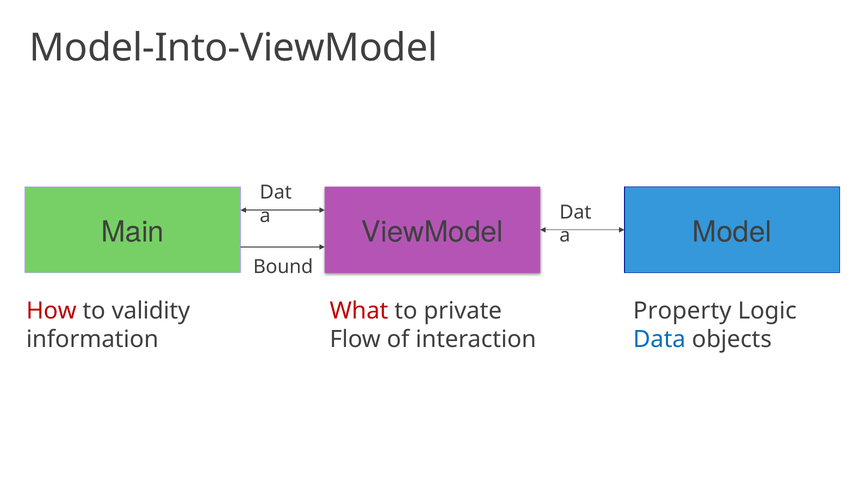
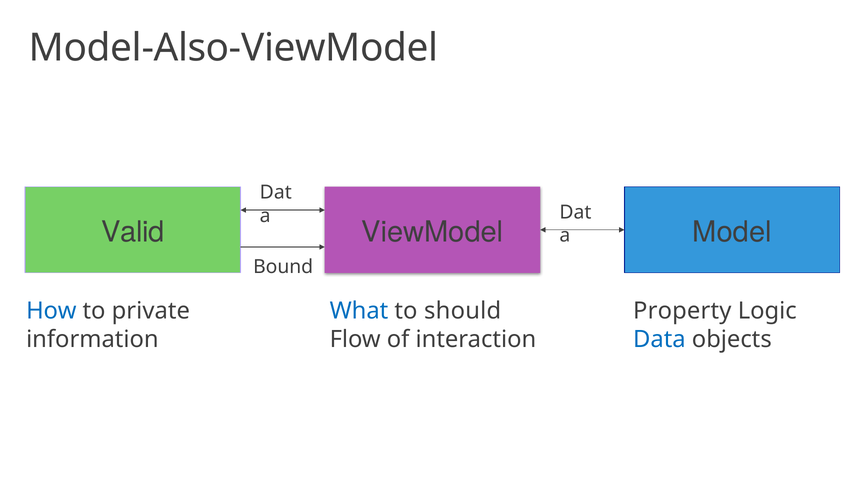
Model-Into-ViewModel: Model-Into-ViewModel -> Model-Also-ViewModel
Main: Main -> Valid
How colour: red -> blue
validity: validity -> private
What colour: red -> blue
private: private -> should
